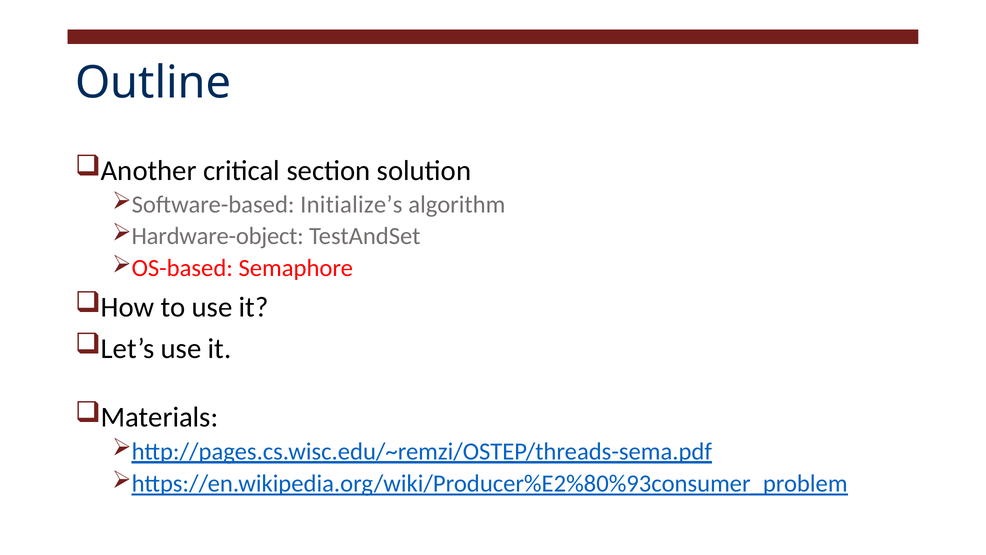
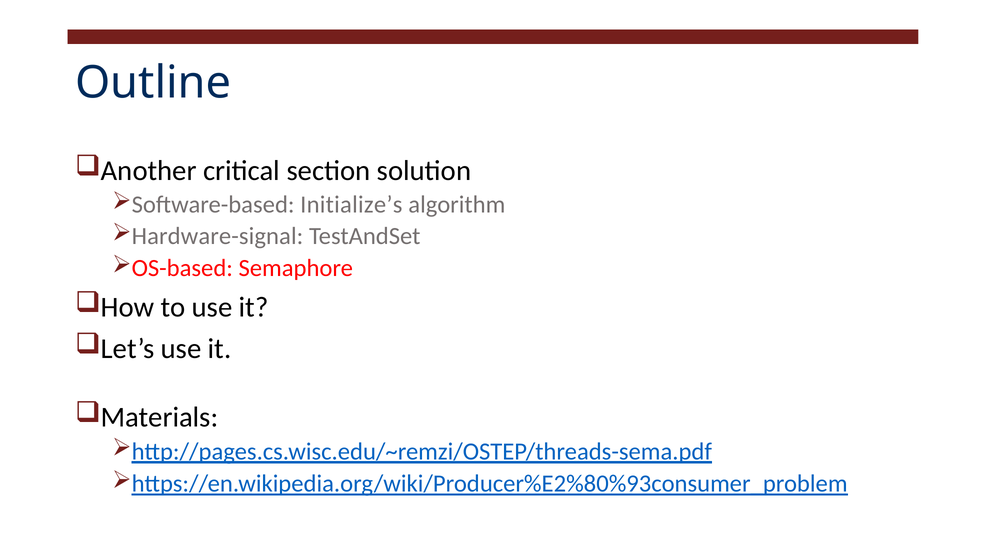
Hardware-object: Hardware-object -> Hardware-signal
